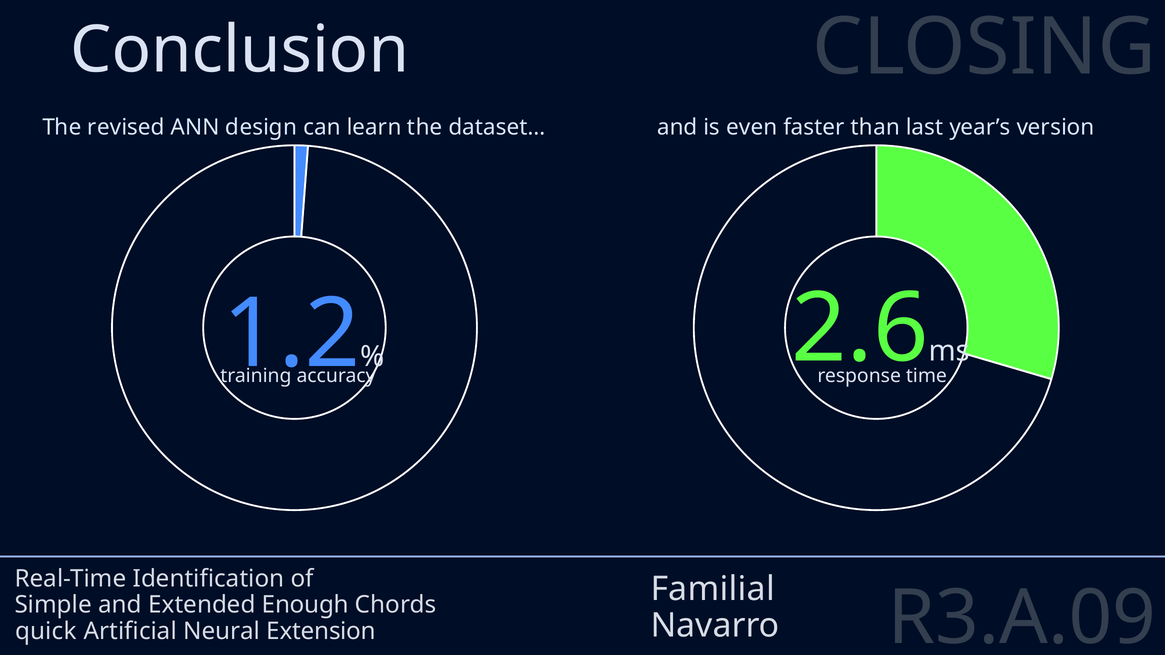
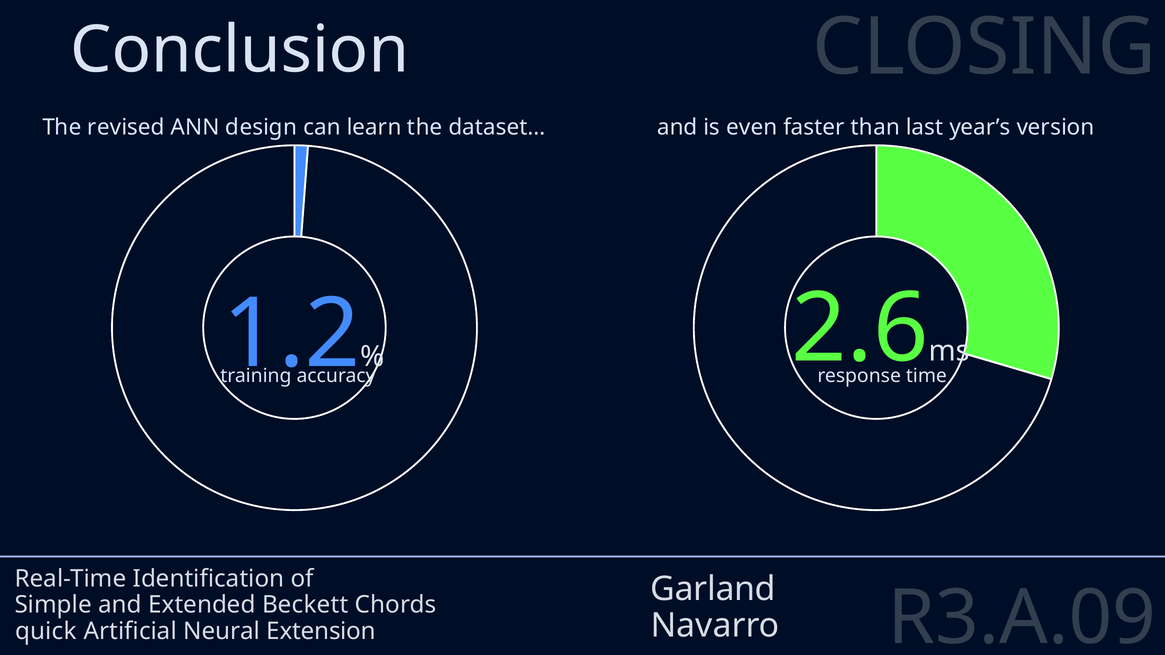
Familial: Familial -> Garland
Enough: Enough -> Beckett
